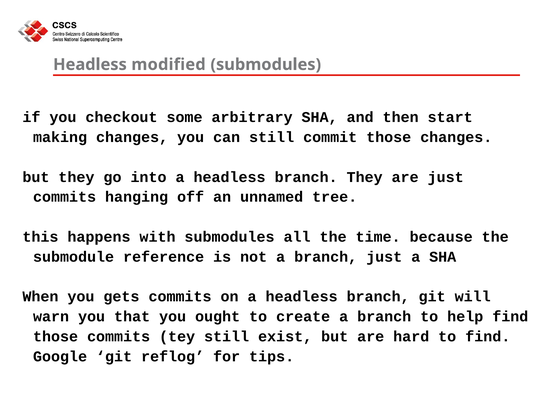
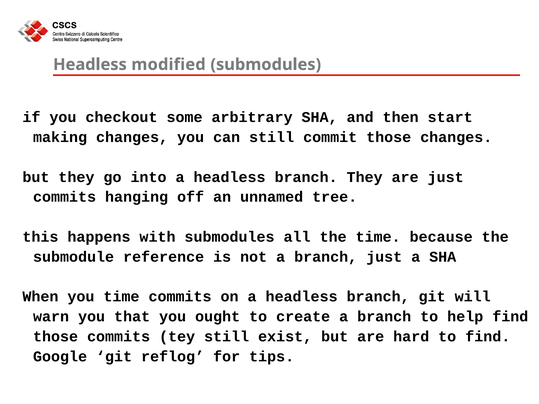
you gets: gets -> time
